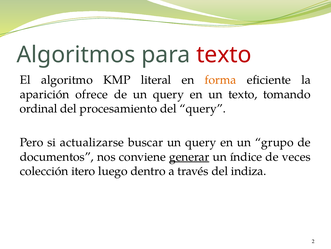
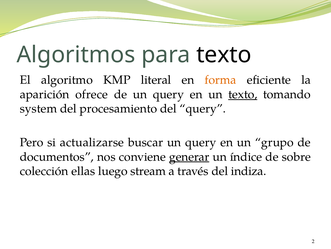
texto at (224, 55) colour: red -> black
texto at (243, 94) underline: none -> present
ordinal: ordinal -> system
veces: veces -> sobre
itero: itero -> ellas
dentro: dentro -> stream
